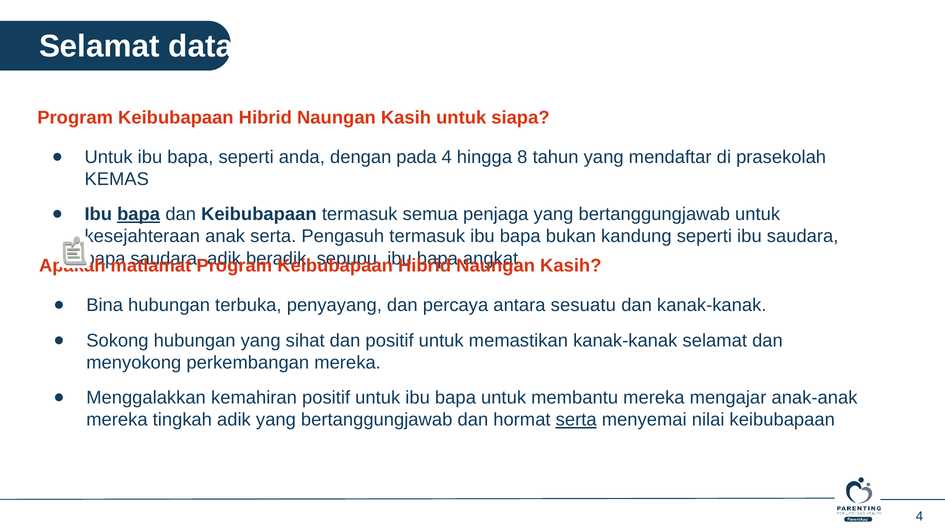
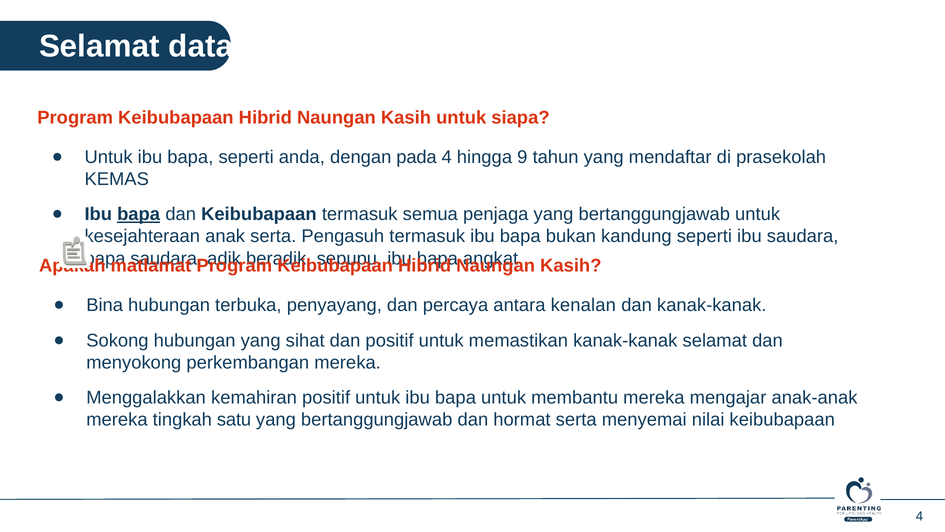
8: 8 -> 9
sesuatu: sesuatu -> kenalan
tingkah adik: adik -> satu
serta at (576, 420) underline: present -> none
